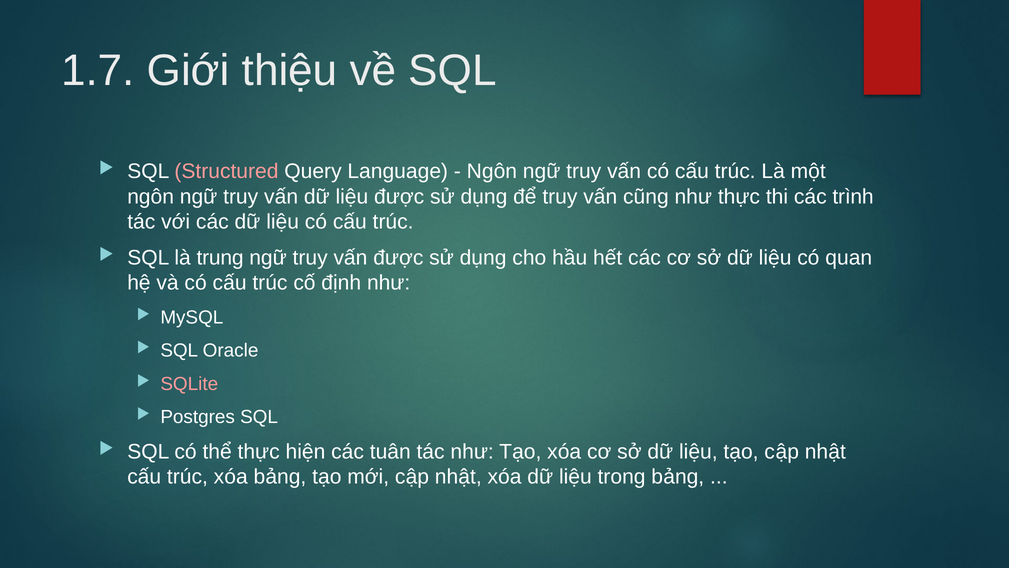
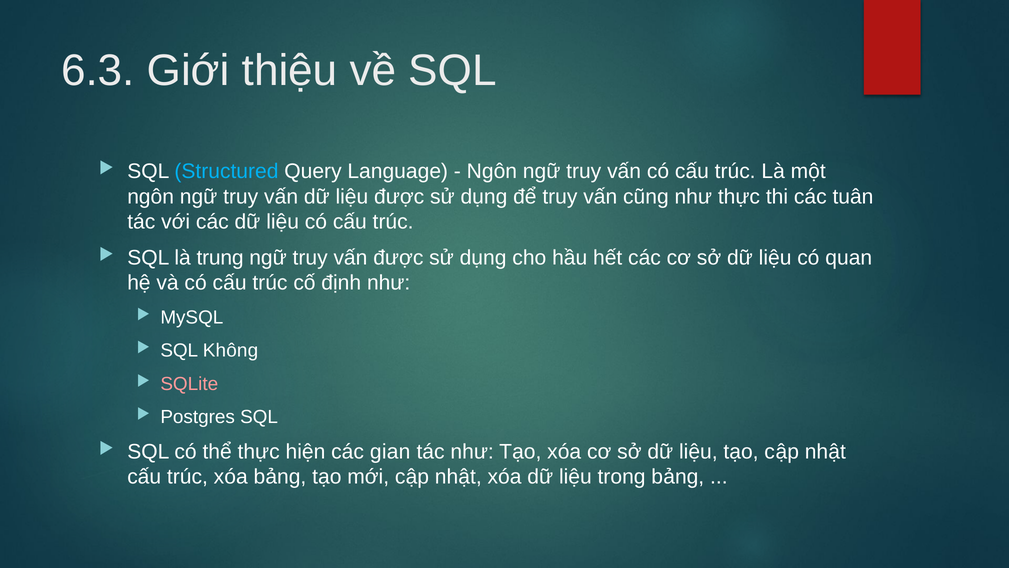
1.7: 1.7 -> 6.3
Structured colour: pink -> light blue
trình: trình -> tuân
Oracle: Oracle -> Không
tuân: tuân -> gian
